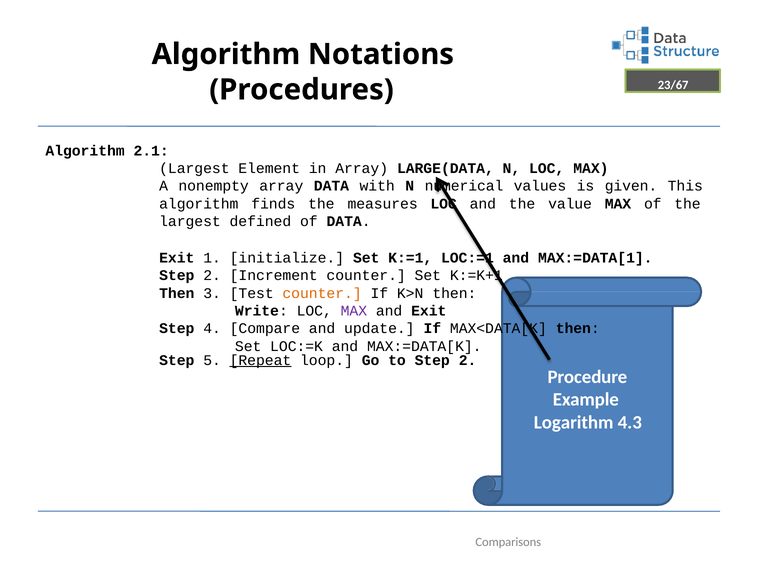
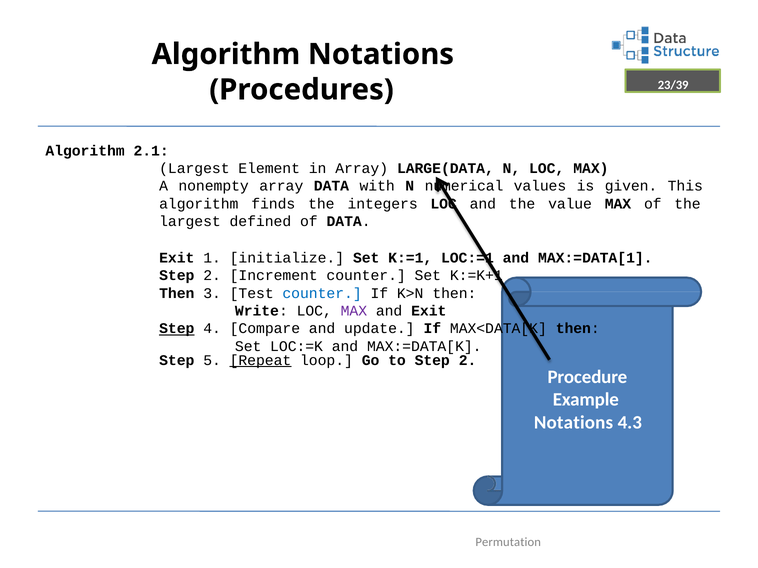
23/67: 23/67 -> 23/39
measures: measures -> integers
counter at (322, 294) colour: orange -> blue
Step at (177, 329) underline: none -> present
Logarithm at (574, 423): Logarithm -> Notations
Comparisons: Comparisons -> Permutation
